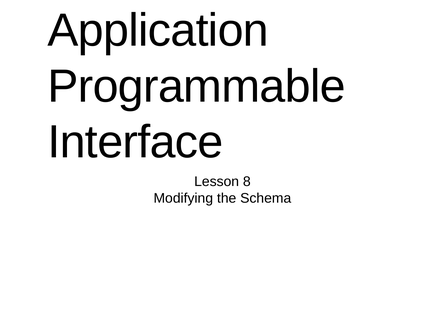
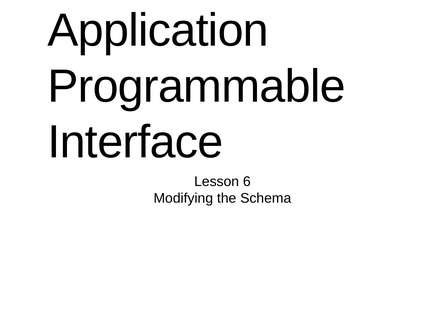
8: 8 -> 6
